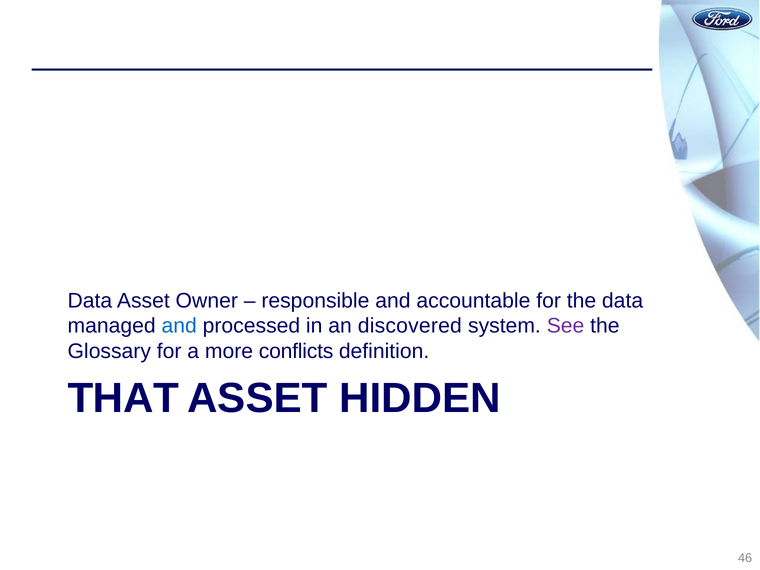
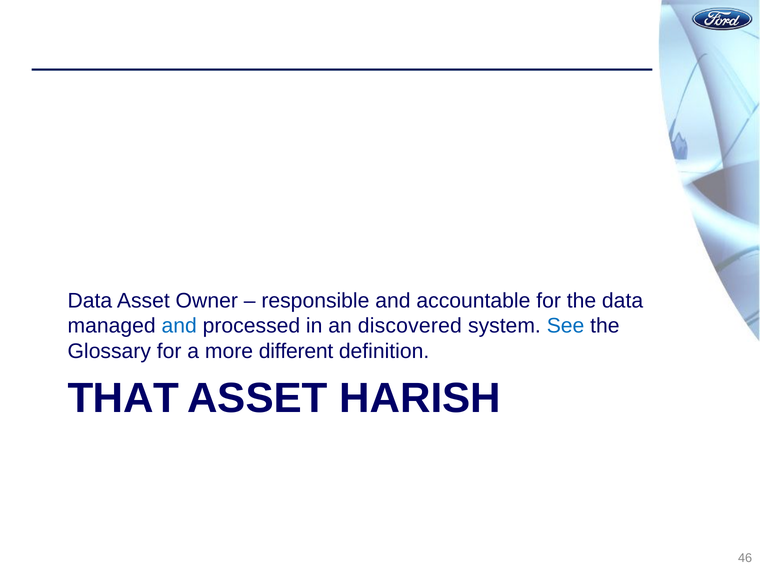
See colour: purple -> blue
conflicts: conflicts -> different
HIDDEN: HIDDEN -> HARISH
